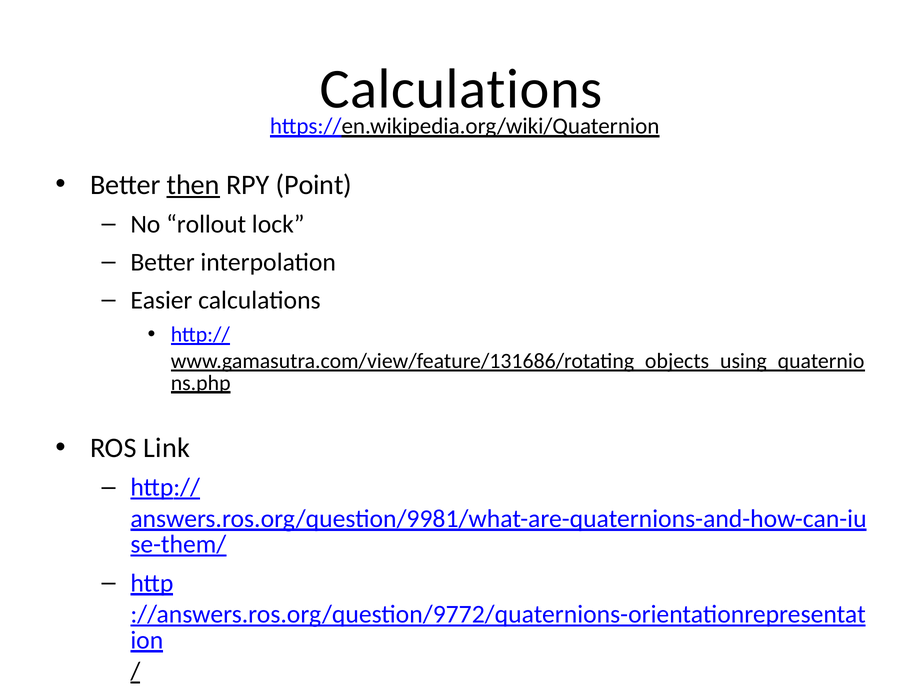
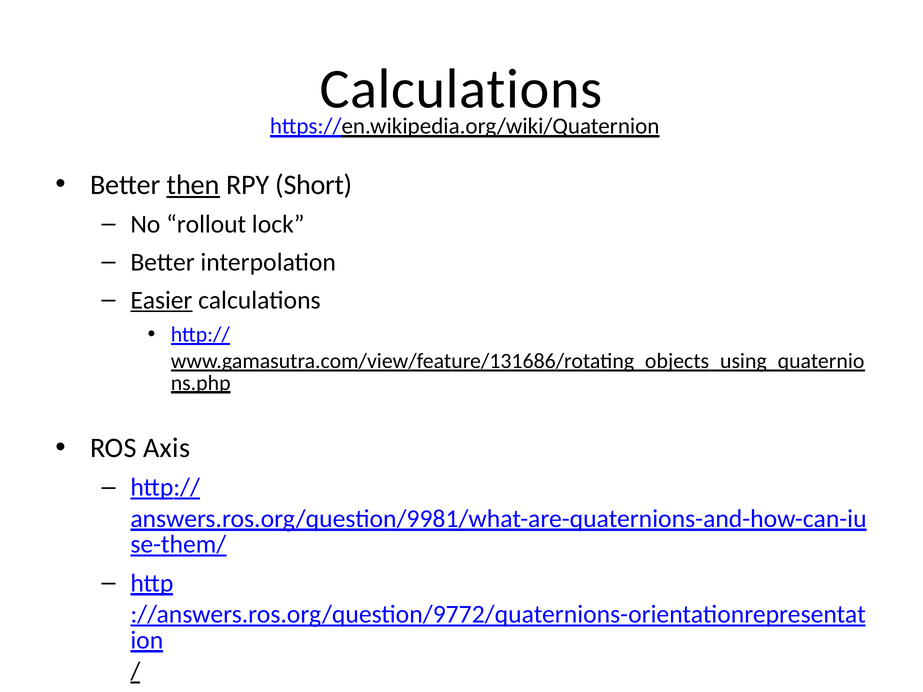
Point: Point -> Short
Easier underline: none -> present
Link: Link -> Axis
